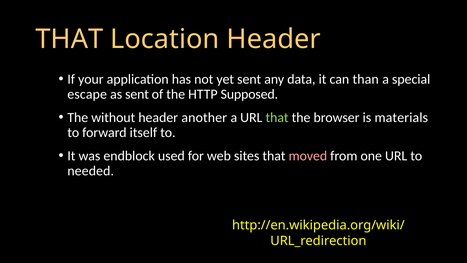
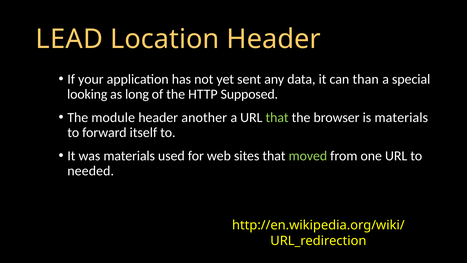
THAT at (69, 39): THAT -> LEAD
escape: escape -> looking
as sent: sent -> long
without: without -> module
was endblock: endblock -> materials
moved colour: pink -> light green
